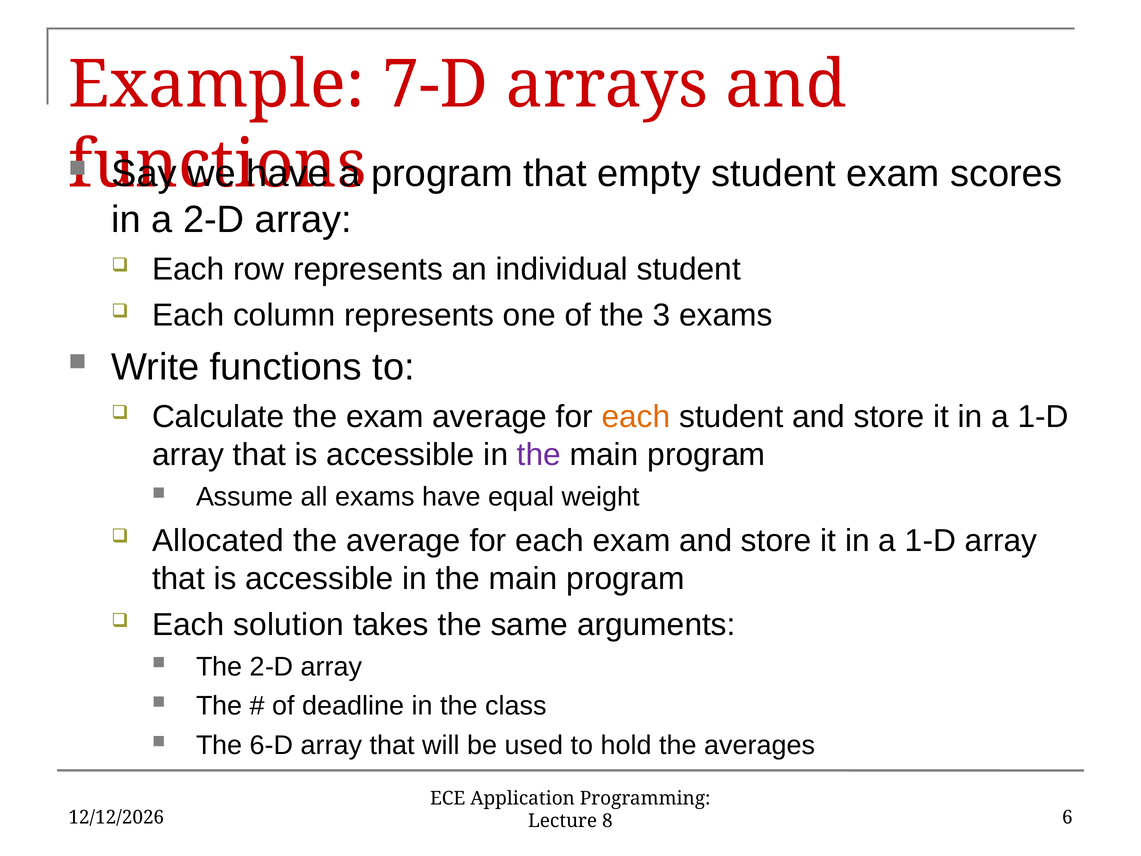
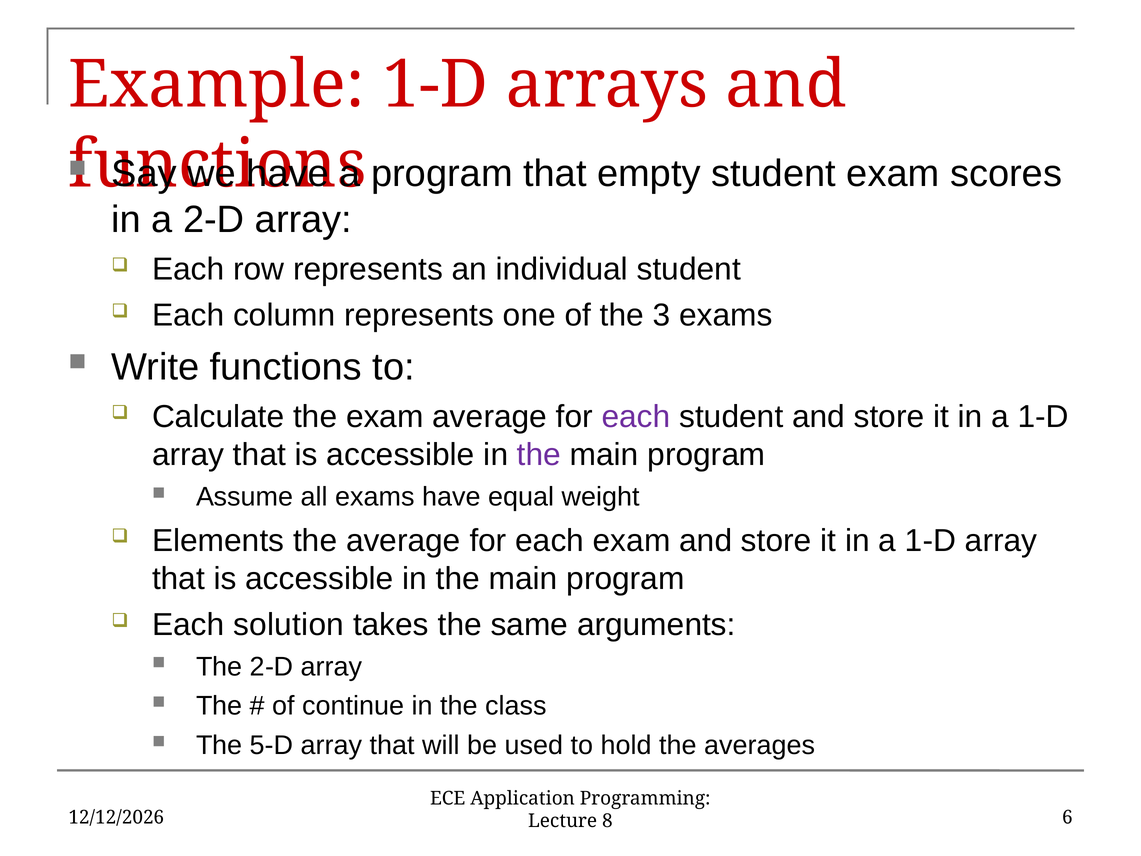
Example 7-D: 7-D -> 1-D
each at (636, 417) colour: orange -> purple
Allocated: Allocated -> Elements
deadline: deadline -> continue
6-D: 6-D -> 5-D
